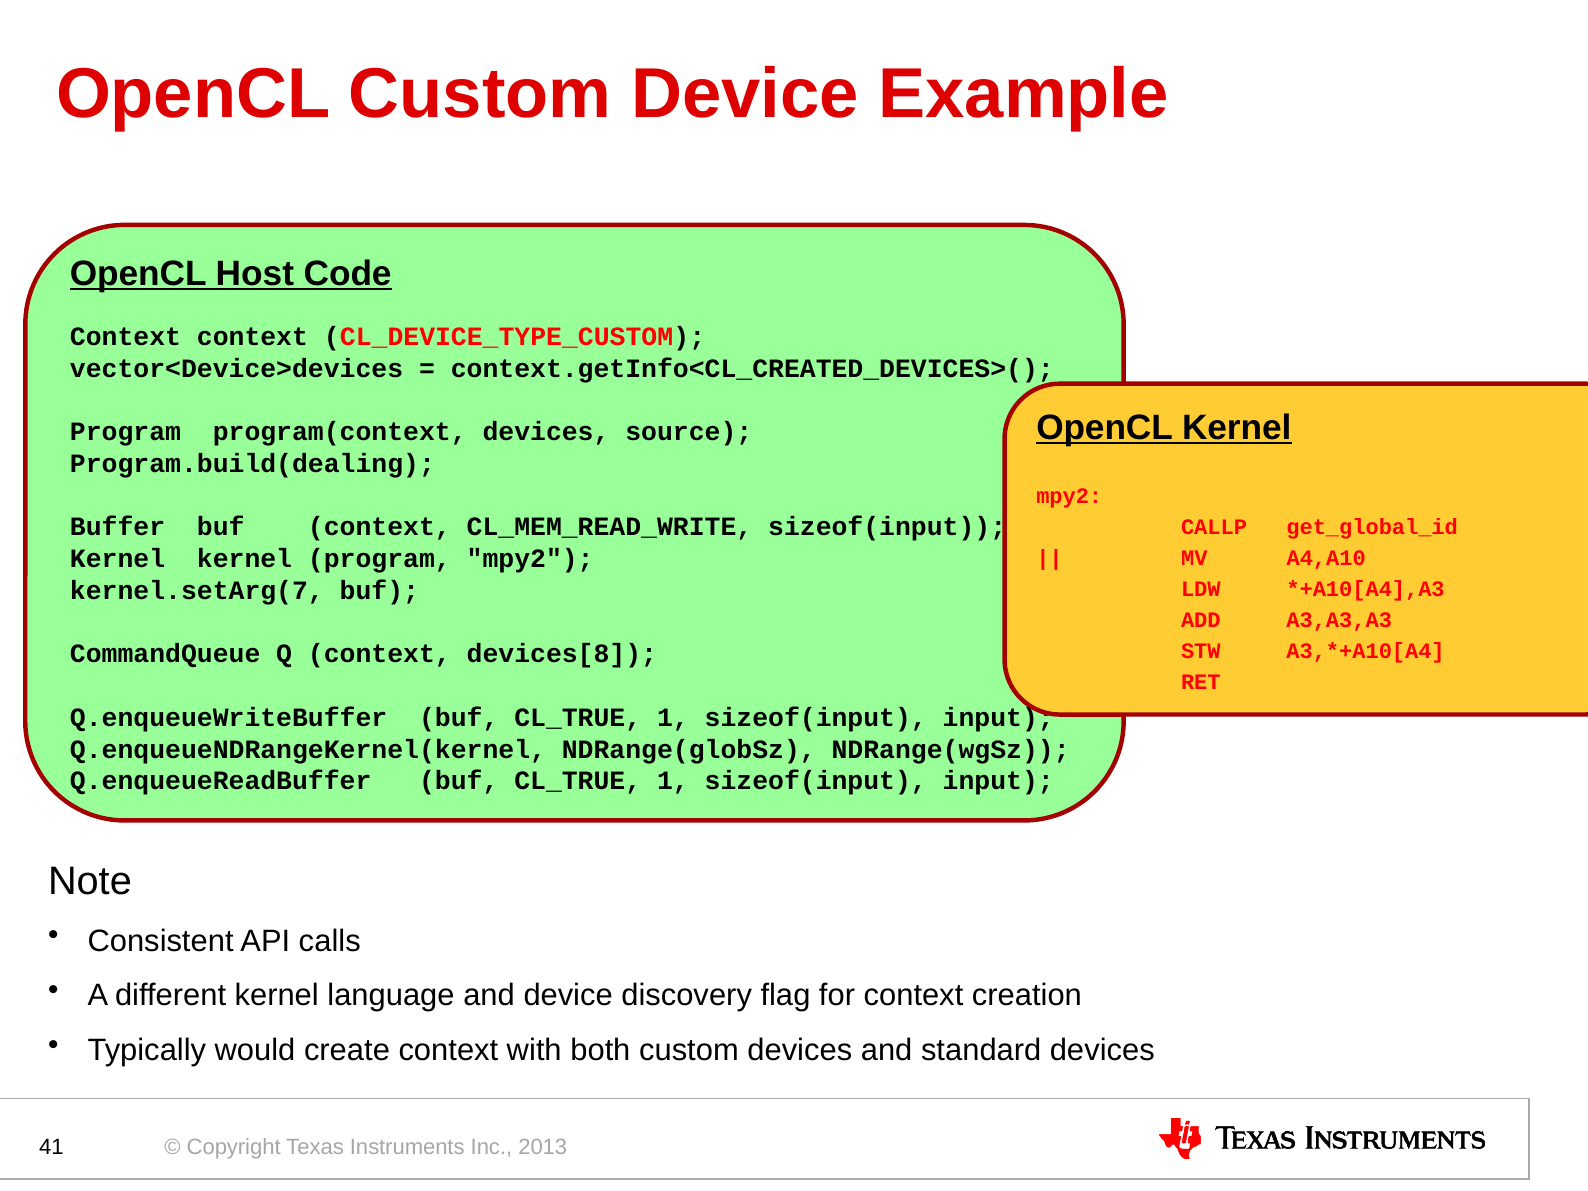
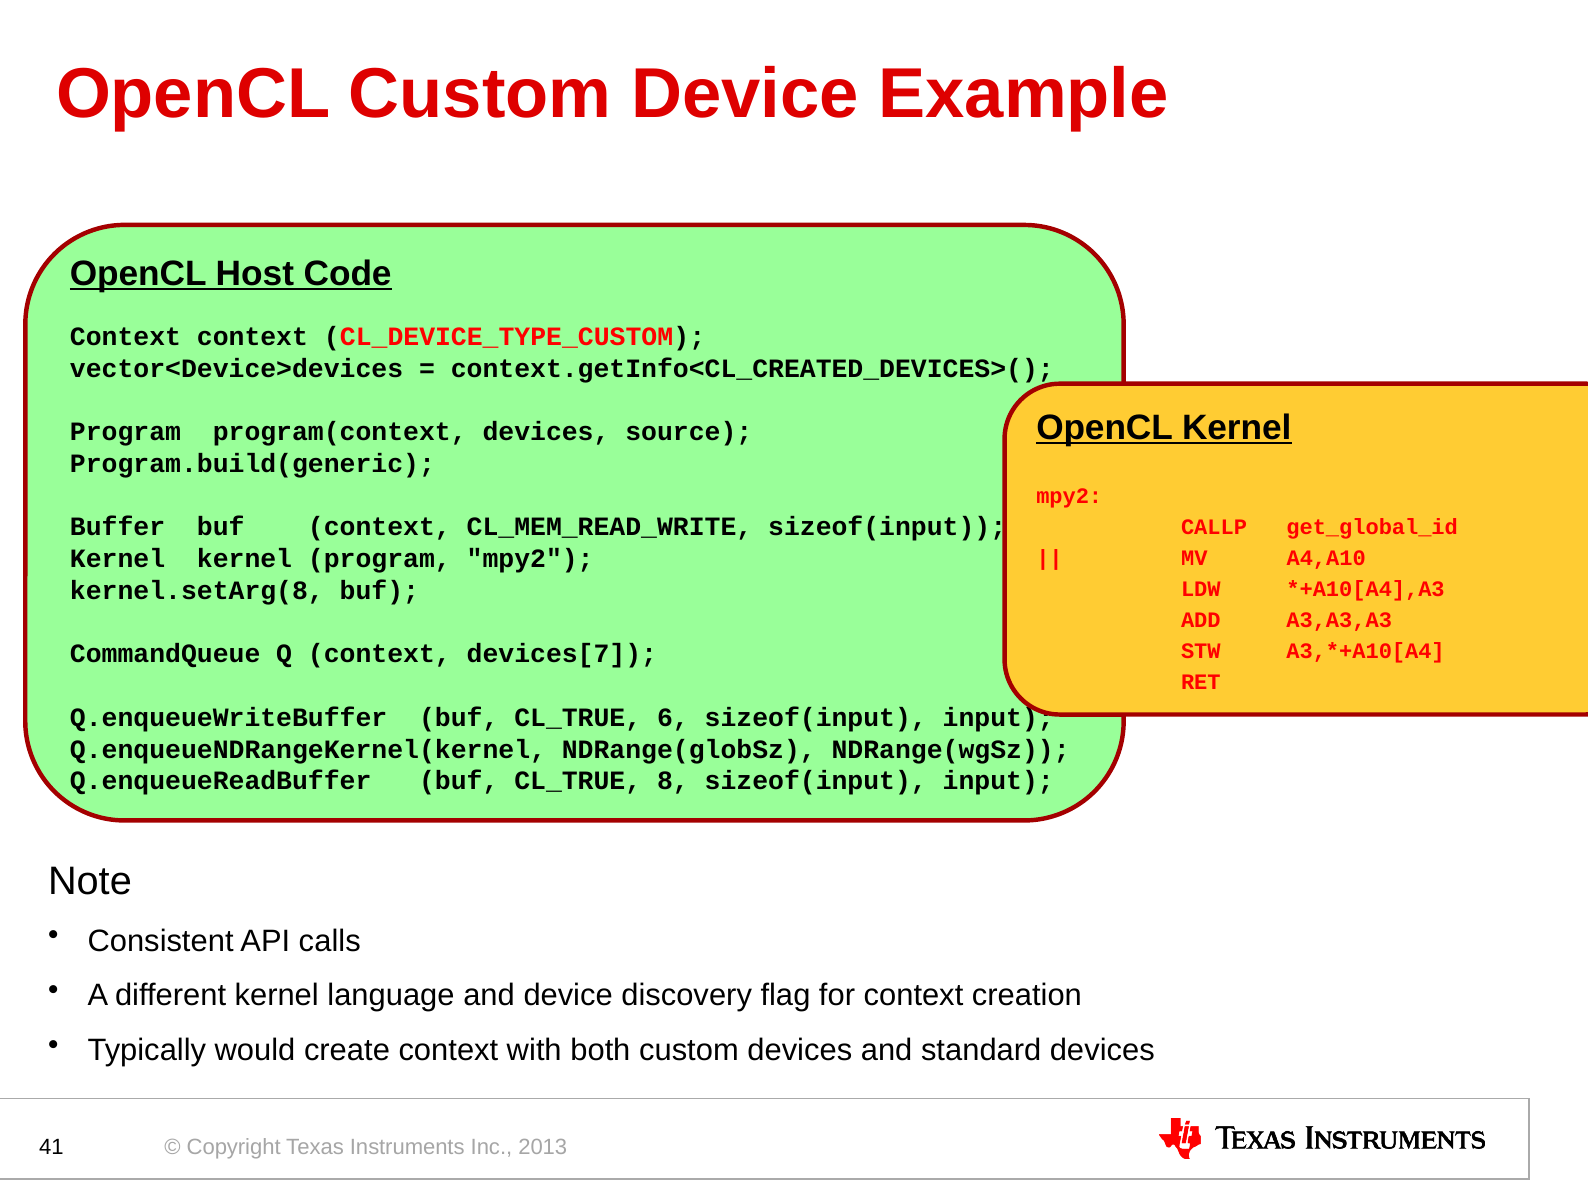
Program.build(dealing: Program.build(dealing -> Program.build(generic
kernel.setArg(7: kernel.setArg(7 -> kernel.setArg(8
devices[8: devices[8 -> devices[7
Q.enqueueWriteBuffer buf CL_TRUE 1: 1 -> 6
Q.enqueueReadBuffer buf CL_TRUE 1: 1 -> 8
